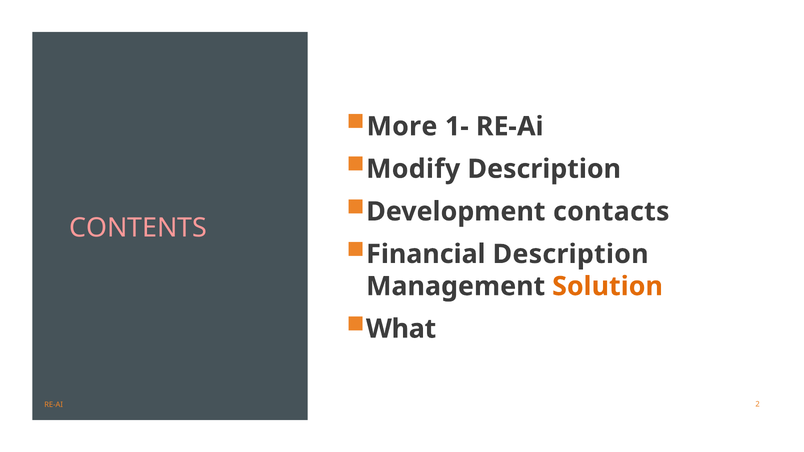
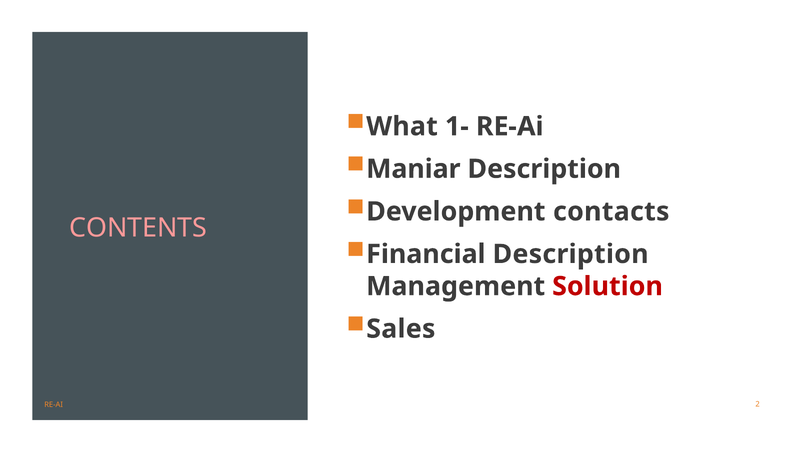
More: More -> What
Modify: Modify -> Maniar
Solution colour: orange -> red
What: What -> Sales
